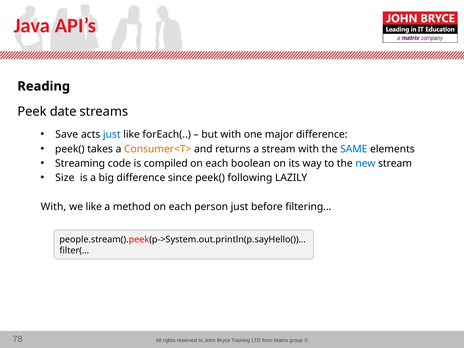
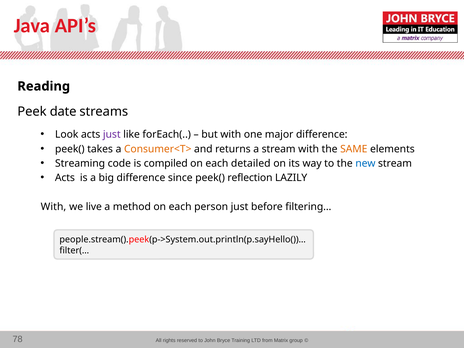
Save: Save -> Look
just at (112, 135) colour: blue -> purple
SAME colour: blue -> orange
boolean: boolean -> detailed
Size at (65, 178): Size -> Acts
following: following -> reflection
we like: like -> live
